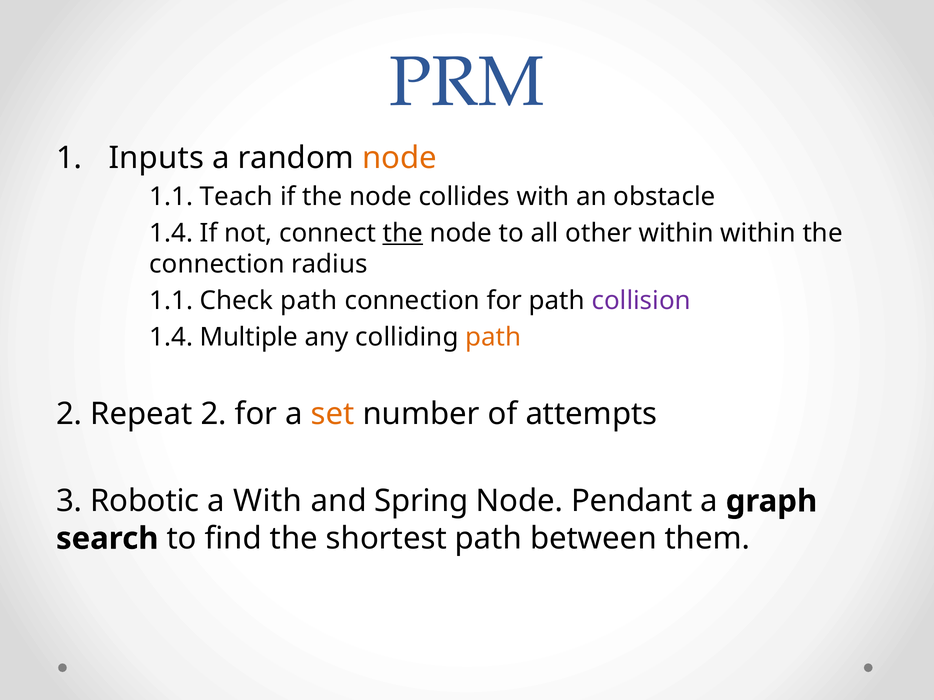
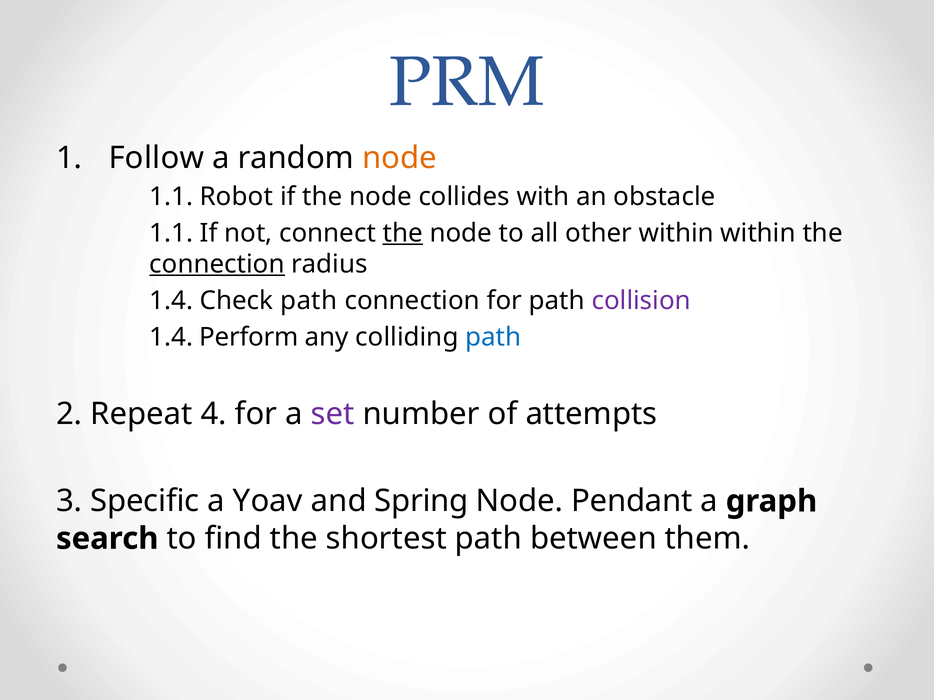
Inputs: Inputs -> Follow
Teach: Teach -> Robot
1.4 at (171, 233): 1.4 -> 1.1
connection at (217, 264) underline: none -> present
1.1 at (171, 301): 1.1 -> 1.4
Multiple: Multiple -> Perform
path at (493, 337) colour: orange -> blue
Repeat 2: 2 -> 4
set colour: orange -> purple
Robotic: Robotic -> Specific
a With: With -> Yoav
